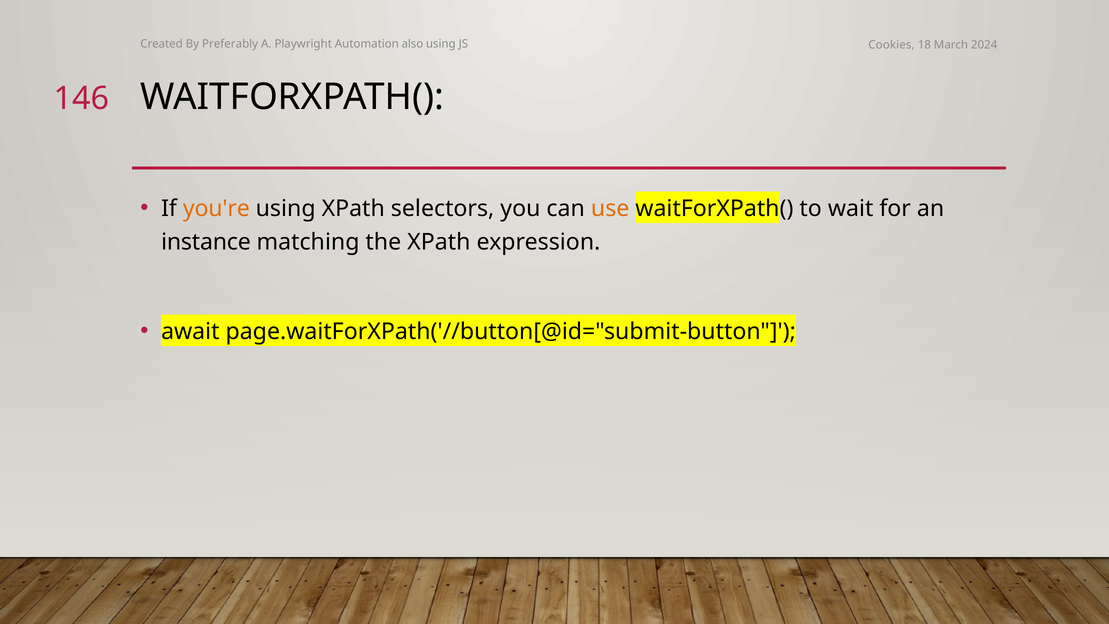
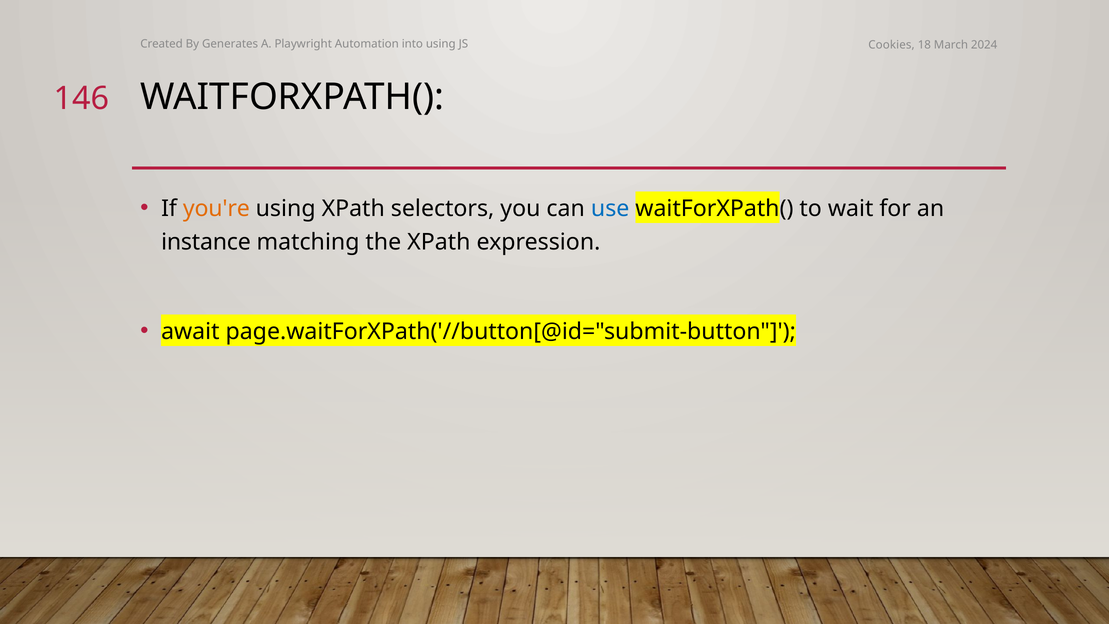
Preferably: Preferably -> Generates
also: also -> into
use colour: orange -> blue
